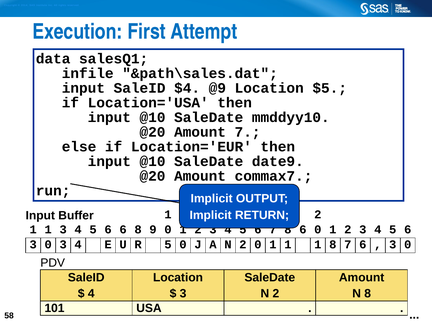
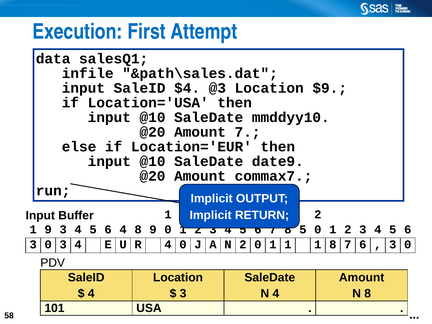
@9: @9 -> @3
$5: $5 -> $9
1 at (48, 230): 1 -> 9
6 6: 6 -> 4
6 at (303, 230): 6 -> 5
R 5: 5 -> 4
2 at (276, 293): 2 -> 4
